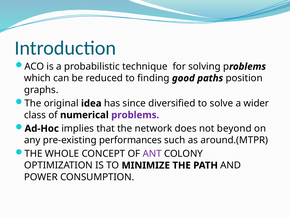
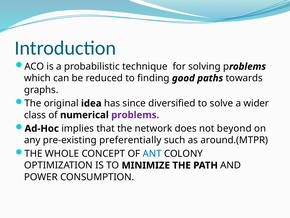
position: position -> towards
performances: performances -> preferentially
ANT colour: purple -> blue
